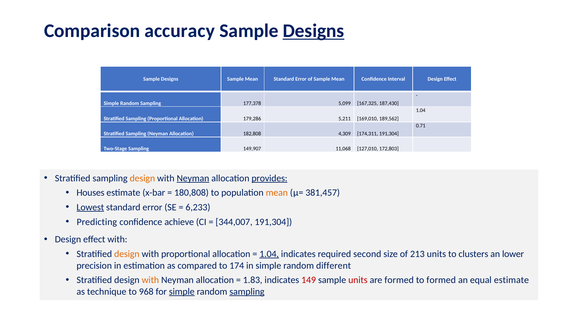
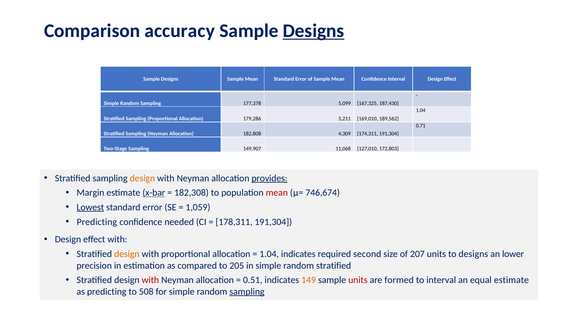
Neyman at (193, 178) underline: present -> none
Houses: Houses -> Margin
x-bar underline: none -> present
180,808: 180,808 -> 182,308
mean at (277, 193) colour: orange -> red
381,457: 381,457 -> 746,674
6,233: 6,233 -> 1,059
achieve: achieve -> needed
344,007: 344,007 -> 178,311
1.04 at (269, 254) underline: present -> none
213: 213 -> 207
to clusters: clusters -> designs
174: 174 -> 205
random different: different -> stratified
with at (150, 280) colour: orange -> red
1.83: 1.83 -> 0.51
149 colour: red -> orange
to formed: formed -> interval
as technique: technique -> predicting
968: 968 -> 508
simple at (182, 292) underline: present -> none
